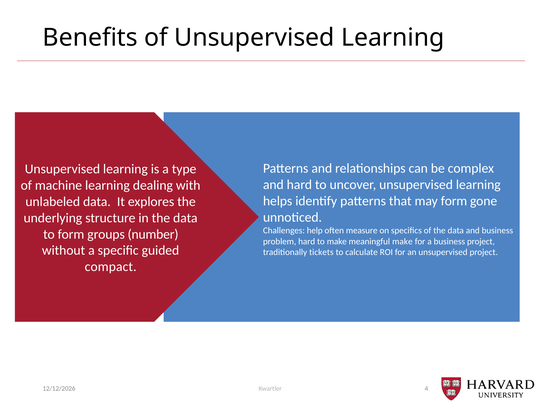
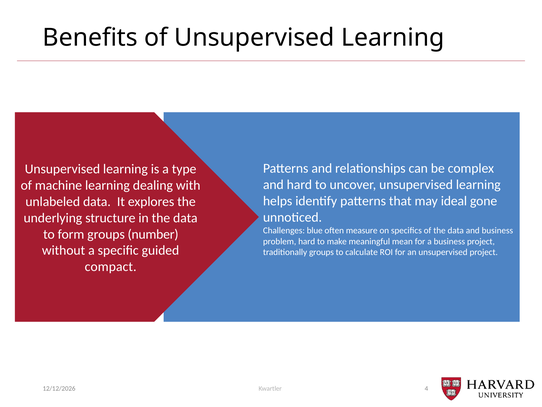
may form: form -> ideal
help: help -> blue
meaningful make: make -> mean
traditionally tickets: tickets -> groups
